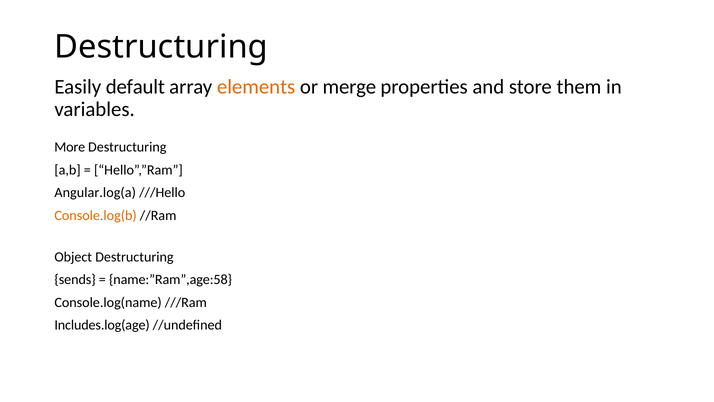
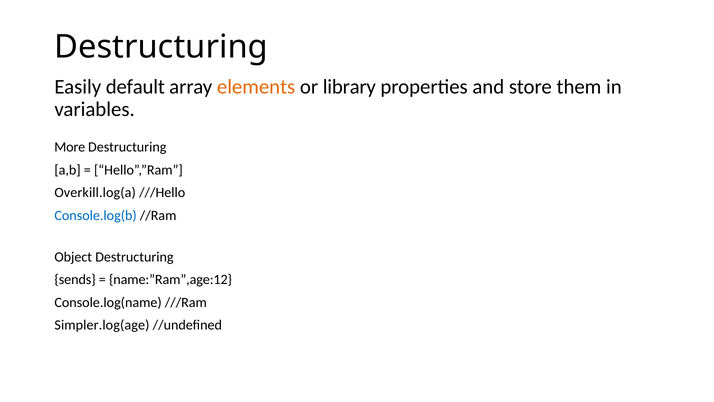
merge: merge -> library
Angular.log(a: Angular.log(a -> Overkill.log(a
Console.log(b colour: orange -> blue
name:”Ram”,age:58: name:”Ram”,age:58 -> name:”Ram”,age:12
Includes.log(age: Includes.log(age -> Simpler.log(age
